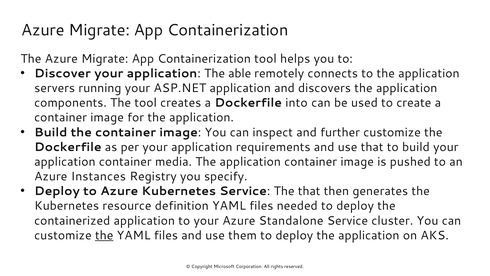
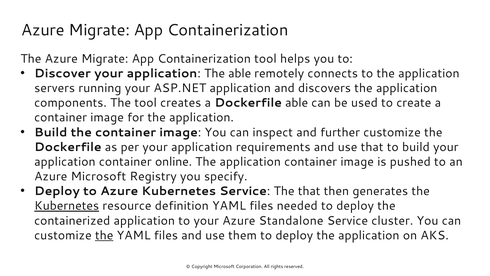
Dockerfile into: into -> able
media: media -> online
Azure Instances: Instances -> Microsoft
Kubernetes at (67, 206) underline: none -> present
